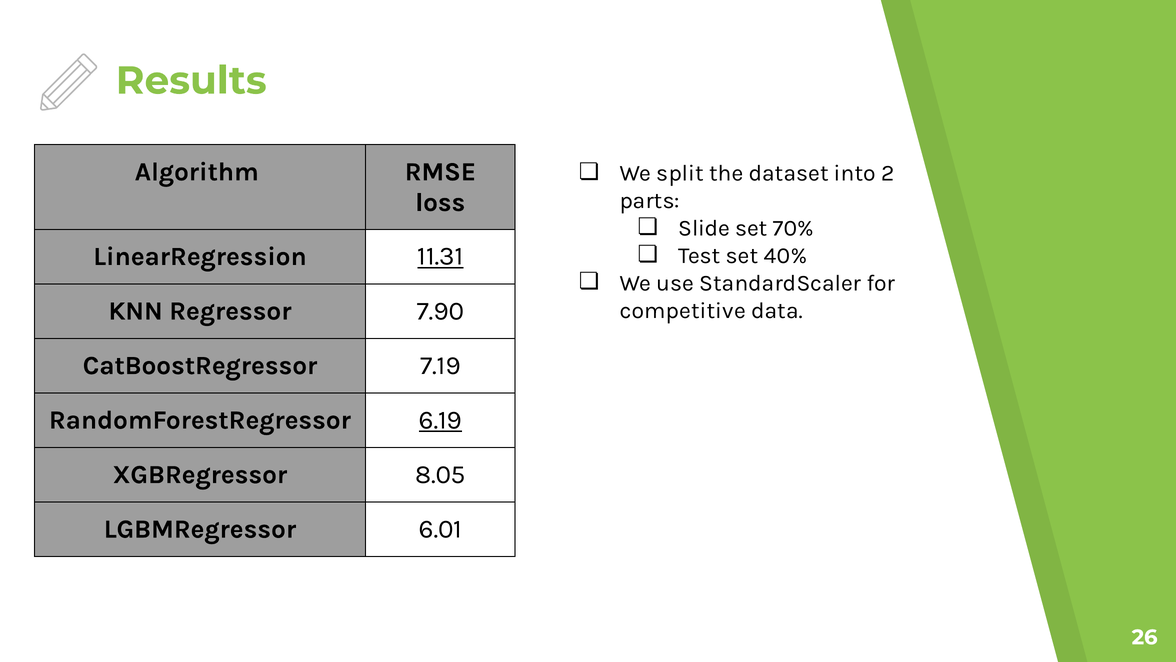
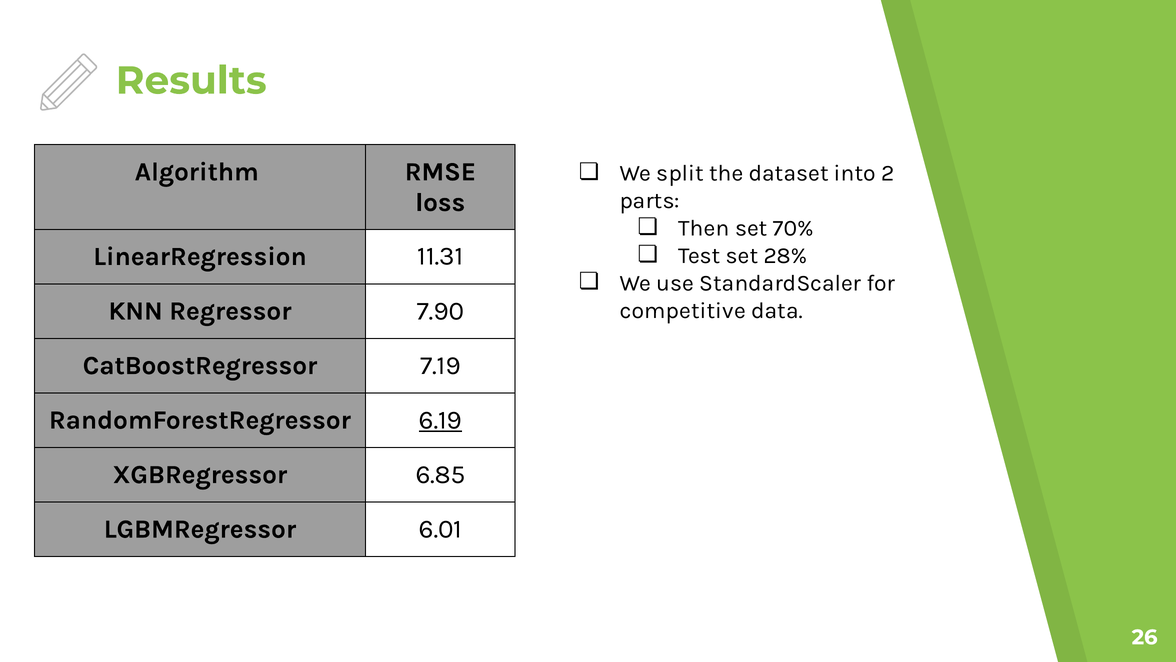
Slide: Slide -> Then
40%: 40% -> 28%
11.31 underline: present -> none
8.05: 8.05 -> 6.85
